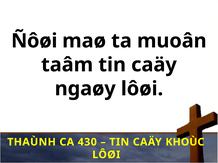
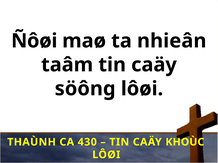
muoân: muoân -> nhieân
ngaøy: ngaøy -> söông
